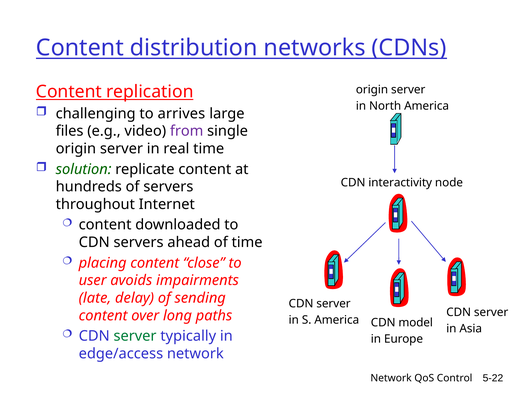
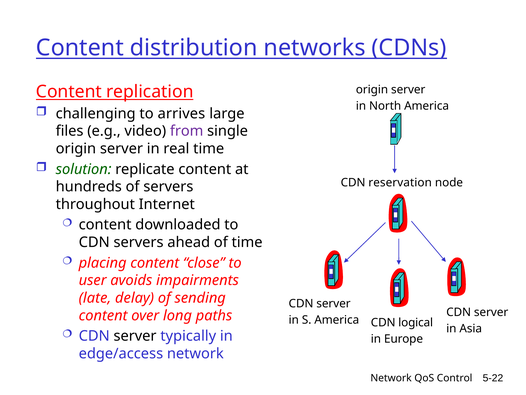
interactivity: interactivity -> reservation
model: model -> logical
server at (135, 336) colour: green -> black
